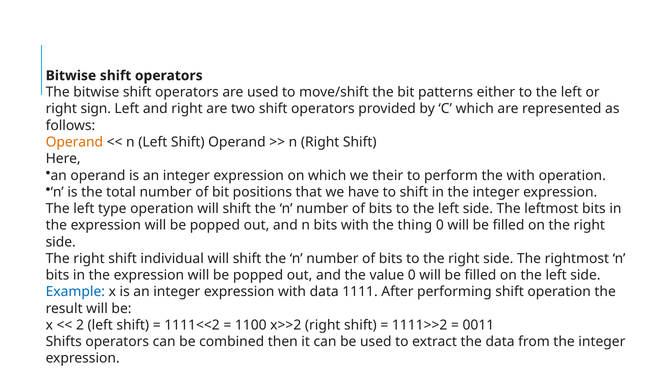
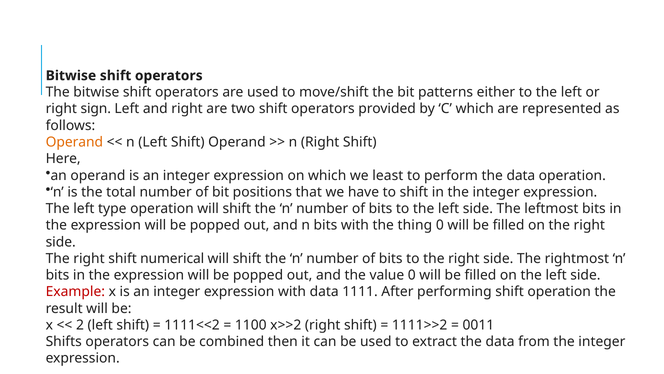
their: their -> least
perform the with: with -> data
individual: individual -> numerical
Example colour: blue -> red
